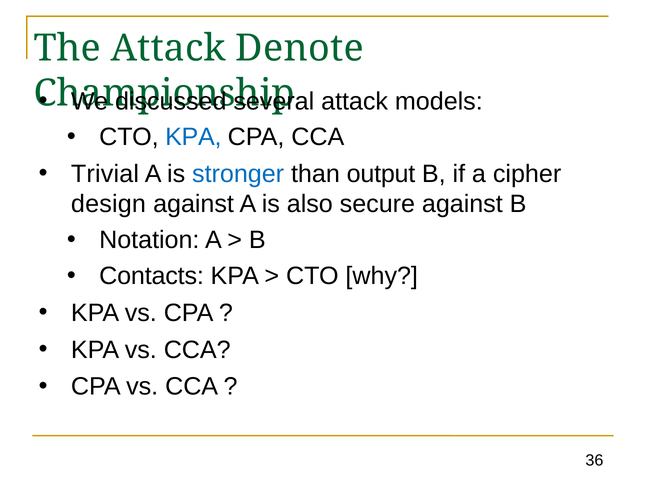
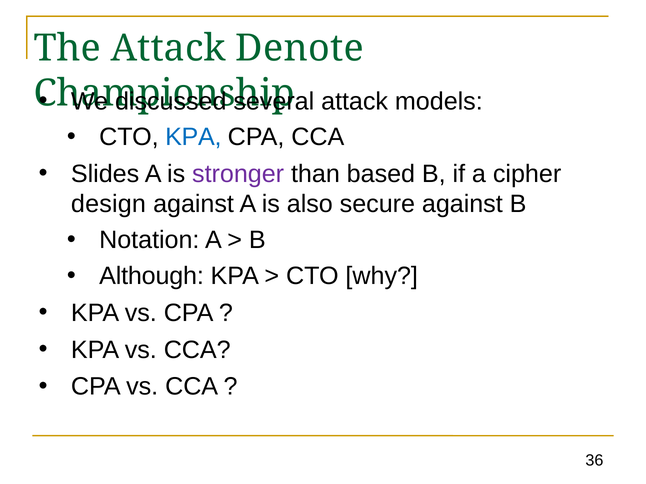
Trivial: Trivial -> Slides
stronger colour: blue -> purple
output: output -> based
Contacts: Contacts -> Although
